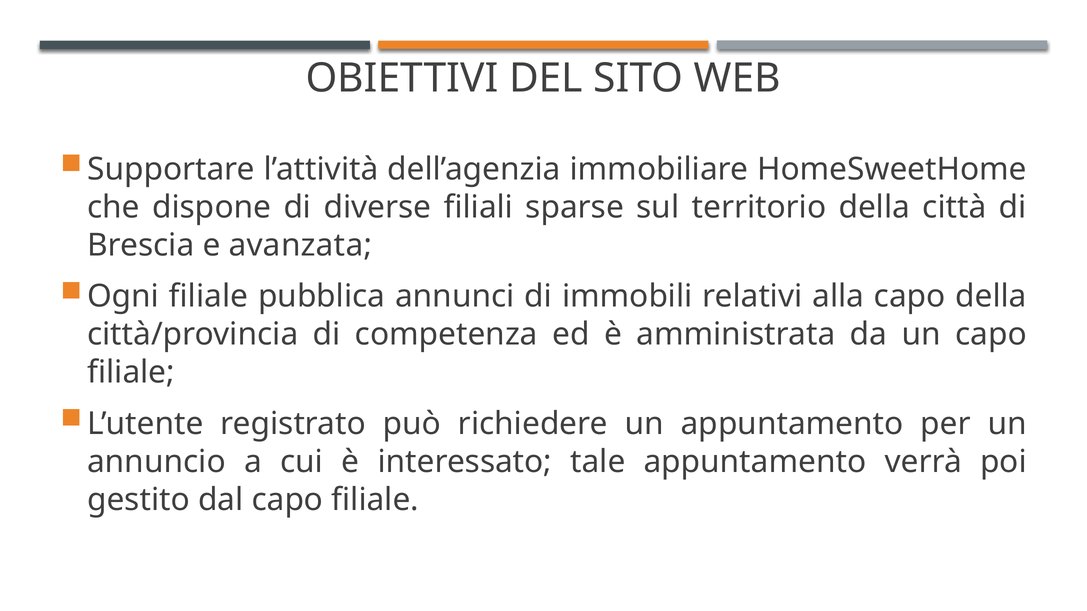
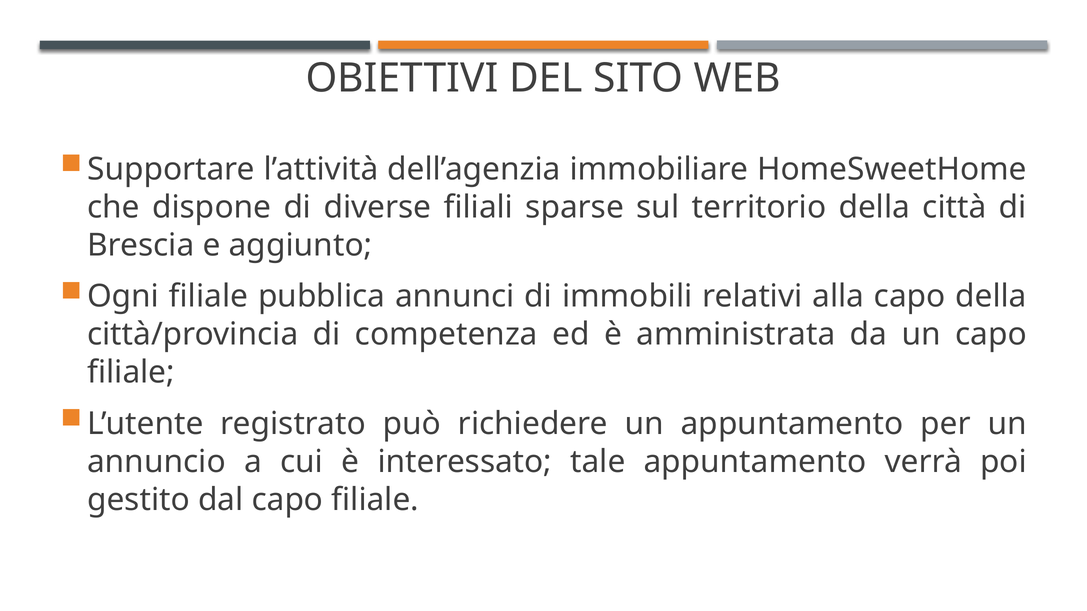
avanzata: avanzata -> aggiunto
